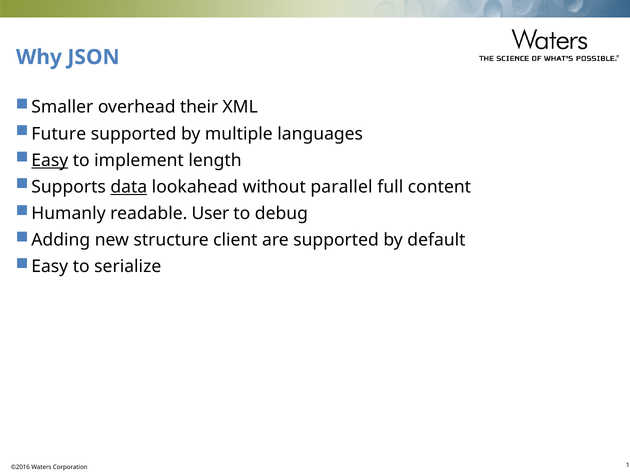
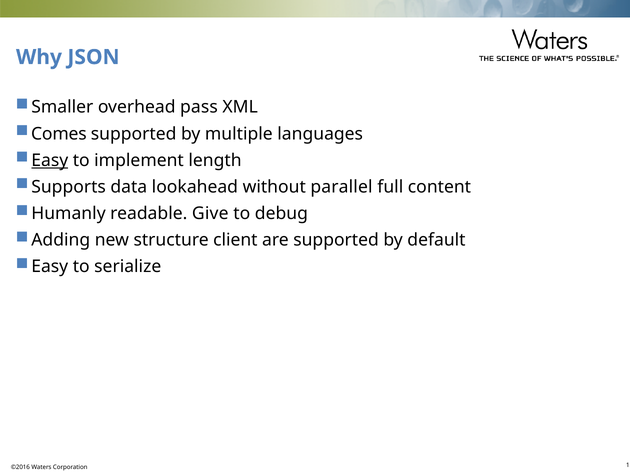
their: their -> pass
Future: Future -> Comes
data underline: present -> none
User: User -> Give
